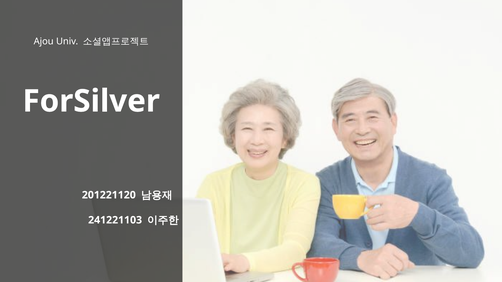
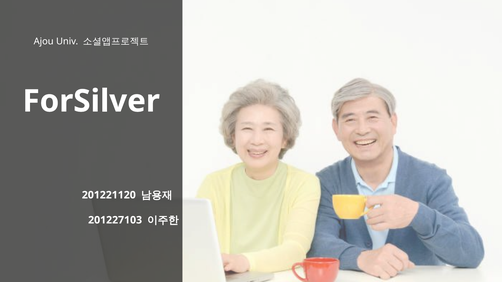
241221103: 241221103 -> 201227103
